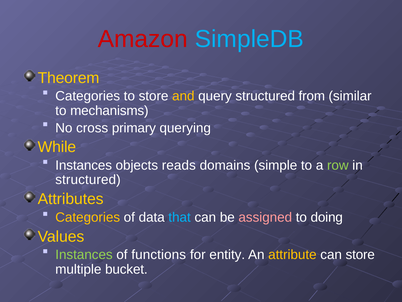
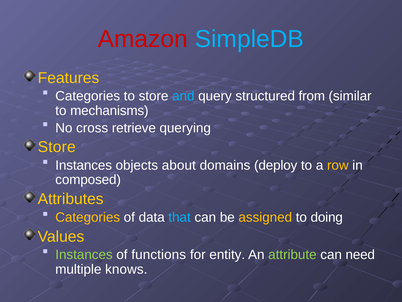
Theorem: Theorem -> Features
and colour: yellow -> light blue
primary: primary -> retrieve
While at (57, 147): While -> Store
reads: reads -> about
simple: simple -> deploy
row colour: light green -> yellow
structured at (88, 180): structured -> composed
assigned colour: pink -> yellow
attribute colour: yellow -> light green
can store: store -> need
bucket: bucket -> knows
